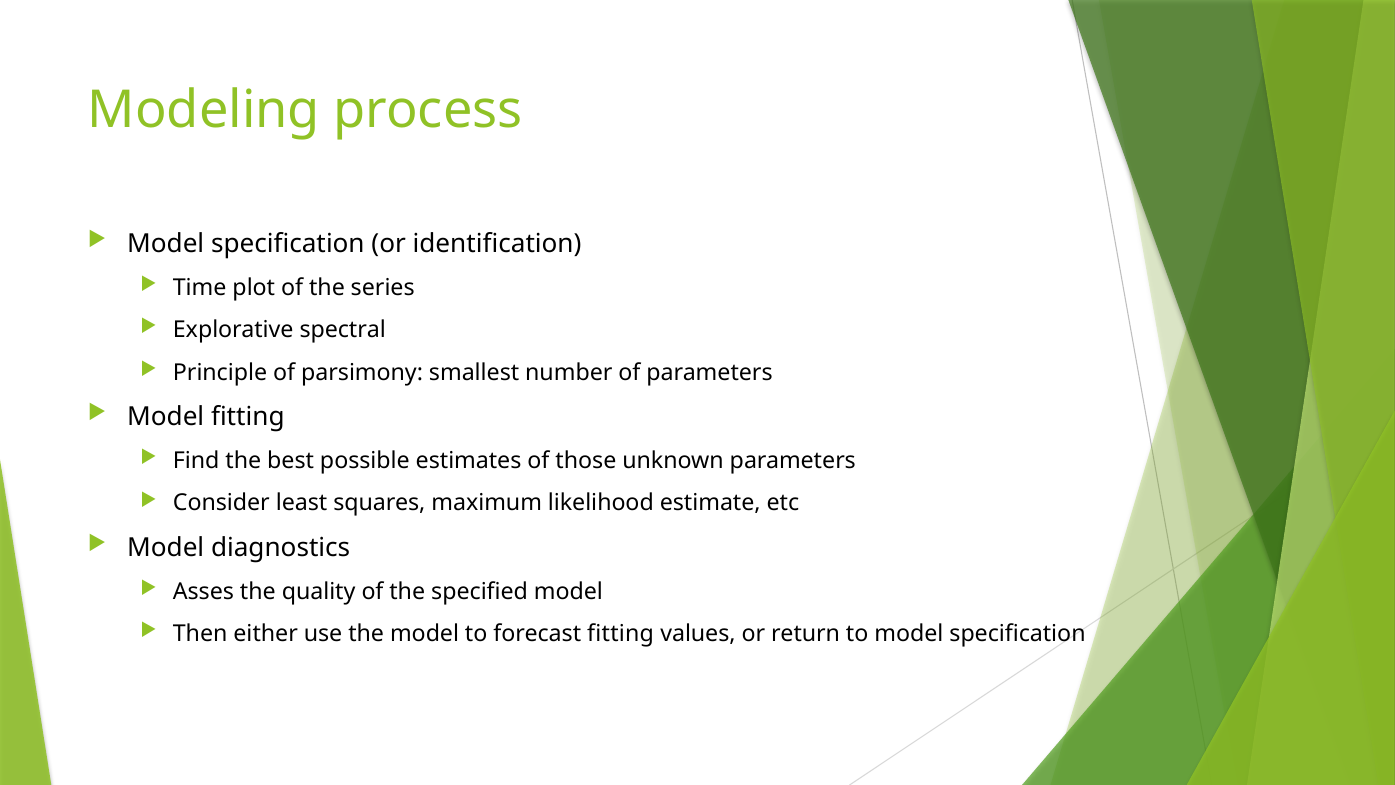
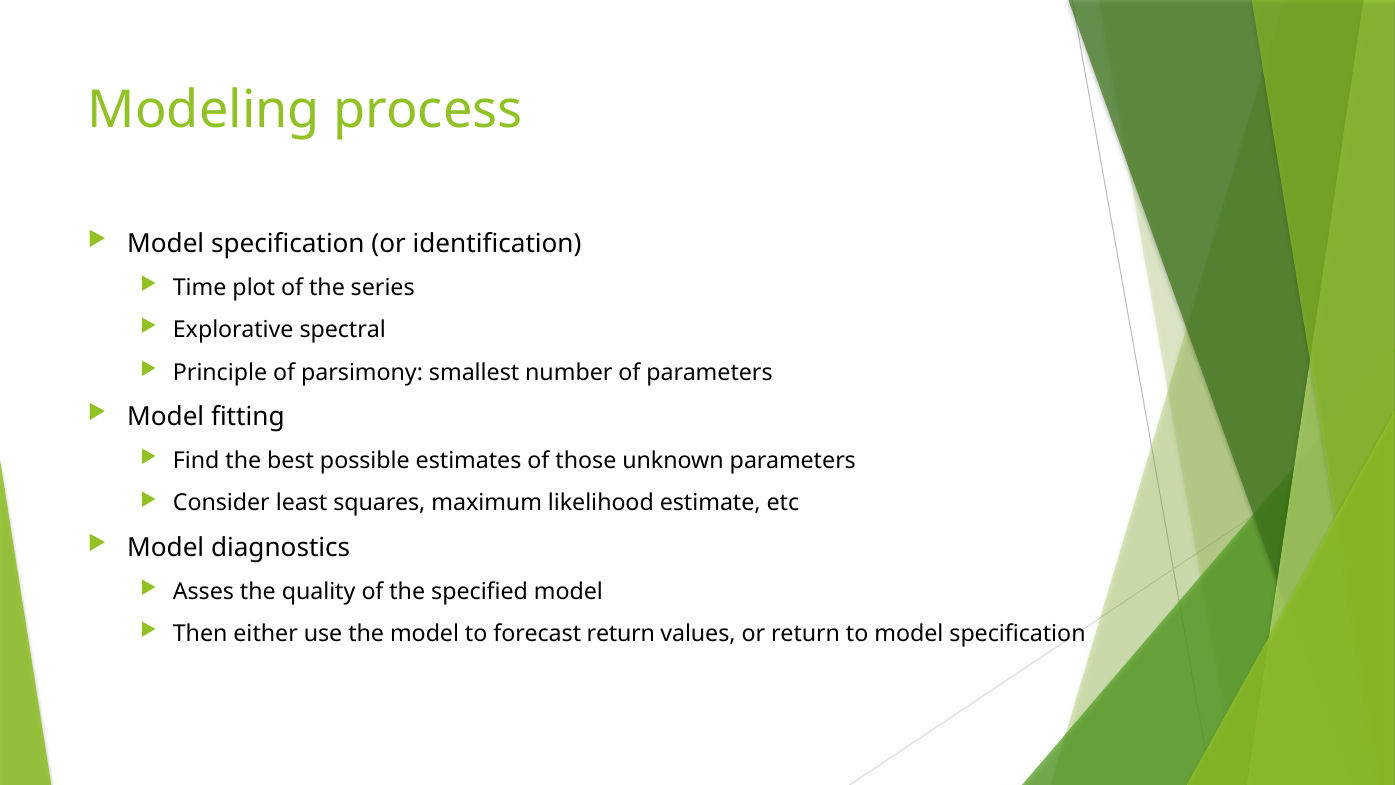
forecast fitting: fitting -> return
